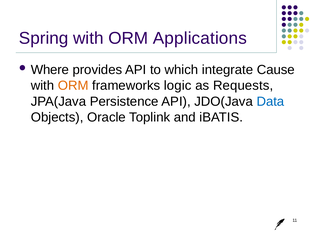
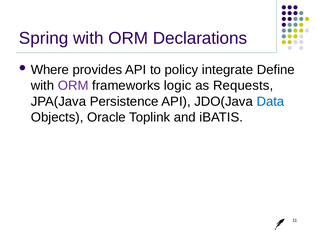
Applications: Applications -> Declarations
which: which -> policy
Cause: Cause -> Define
ORM at (73, 86) colour: orange -> purple
